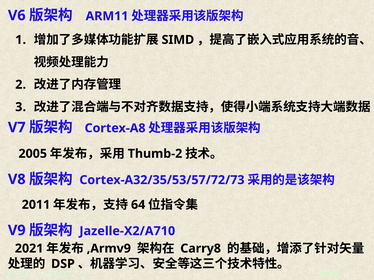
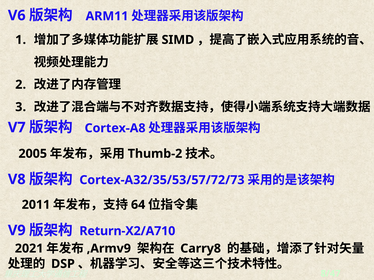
Jazelle-X2/A710: Jazelle-X2/A710 -> Return-X2/A710
